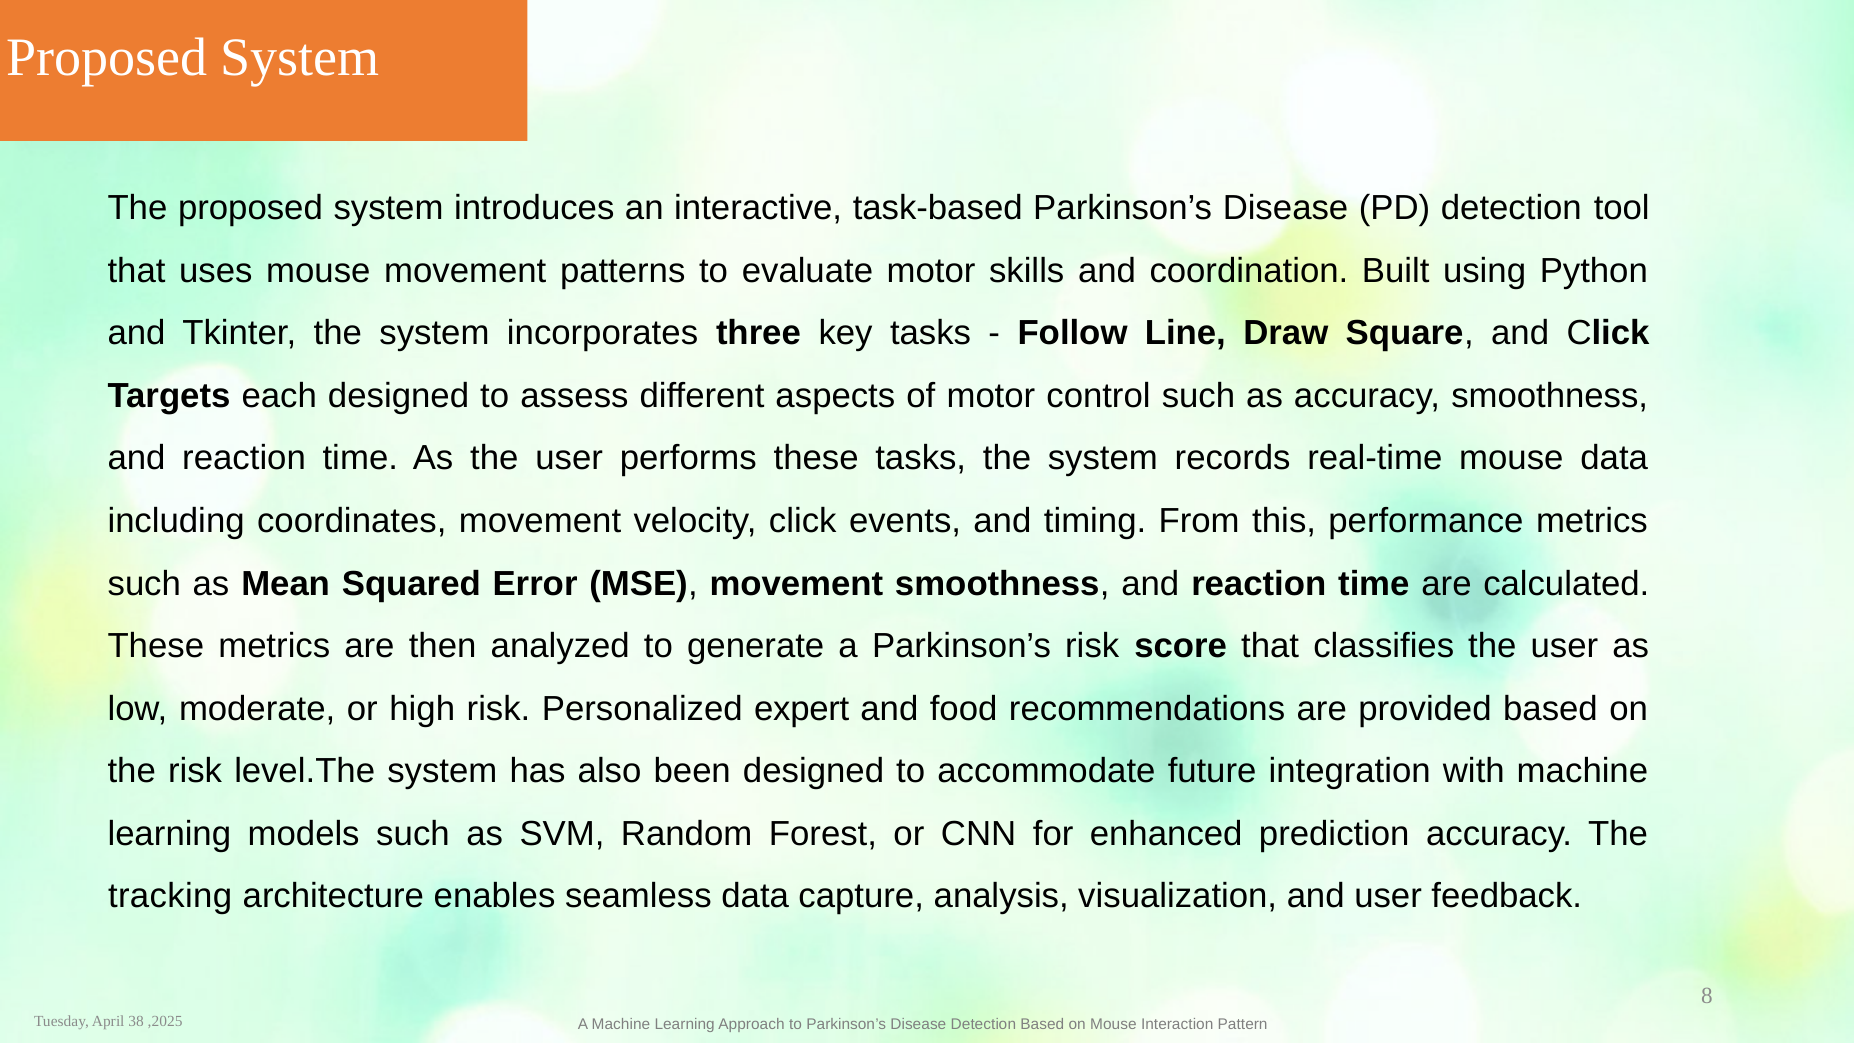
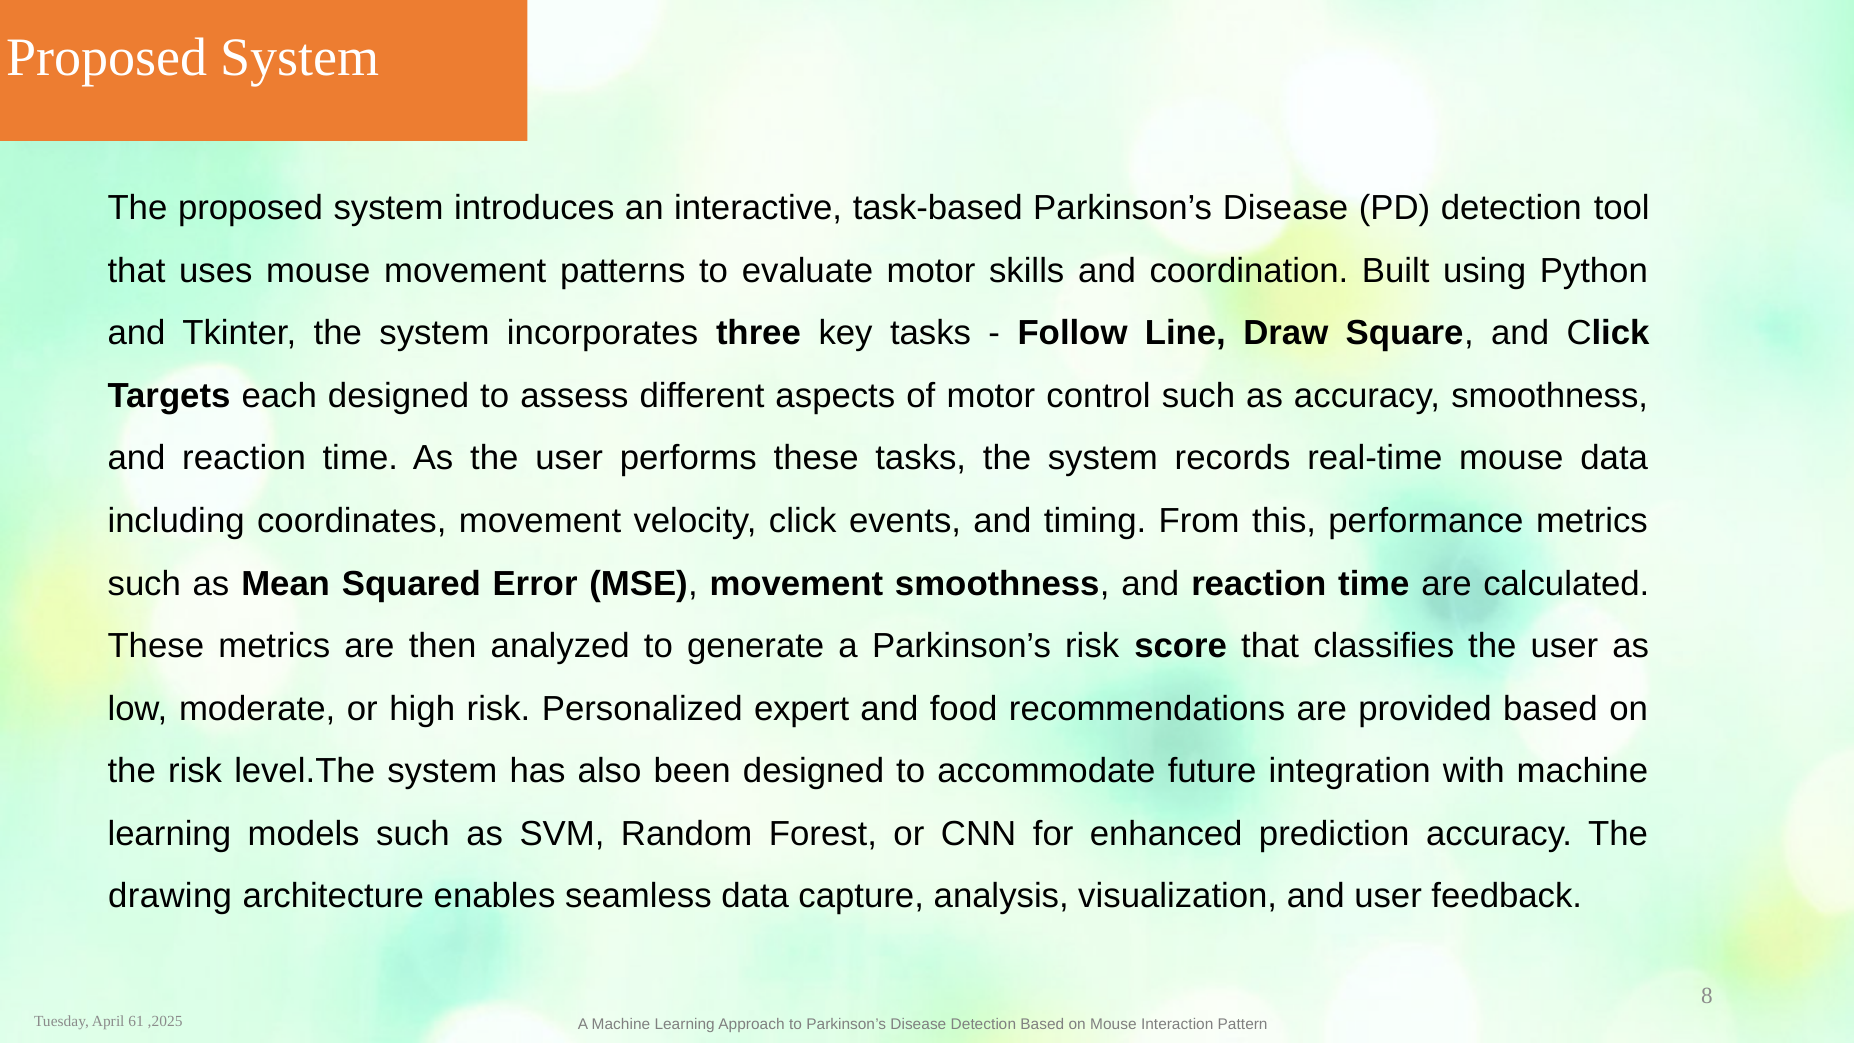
tracking: tracking -> drawing
38: 38 -> 61
